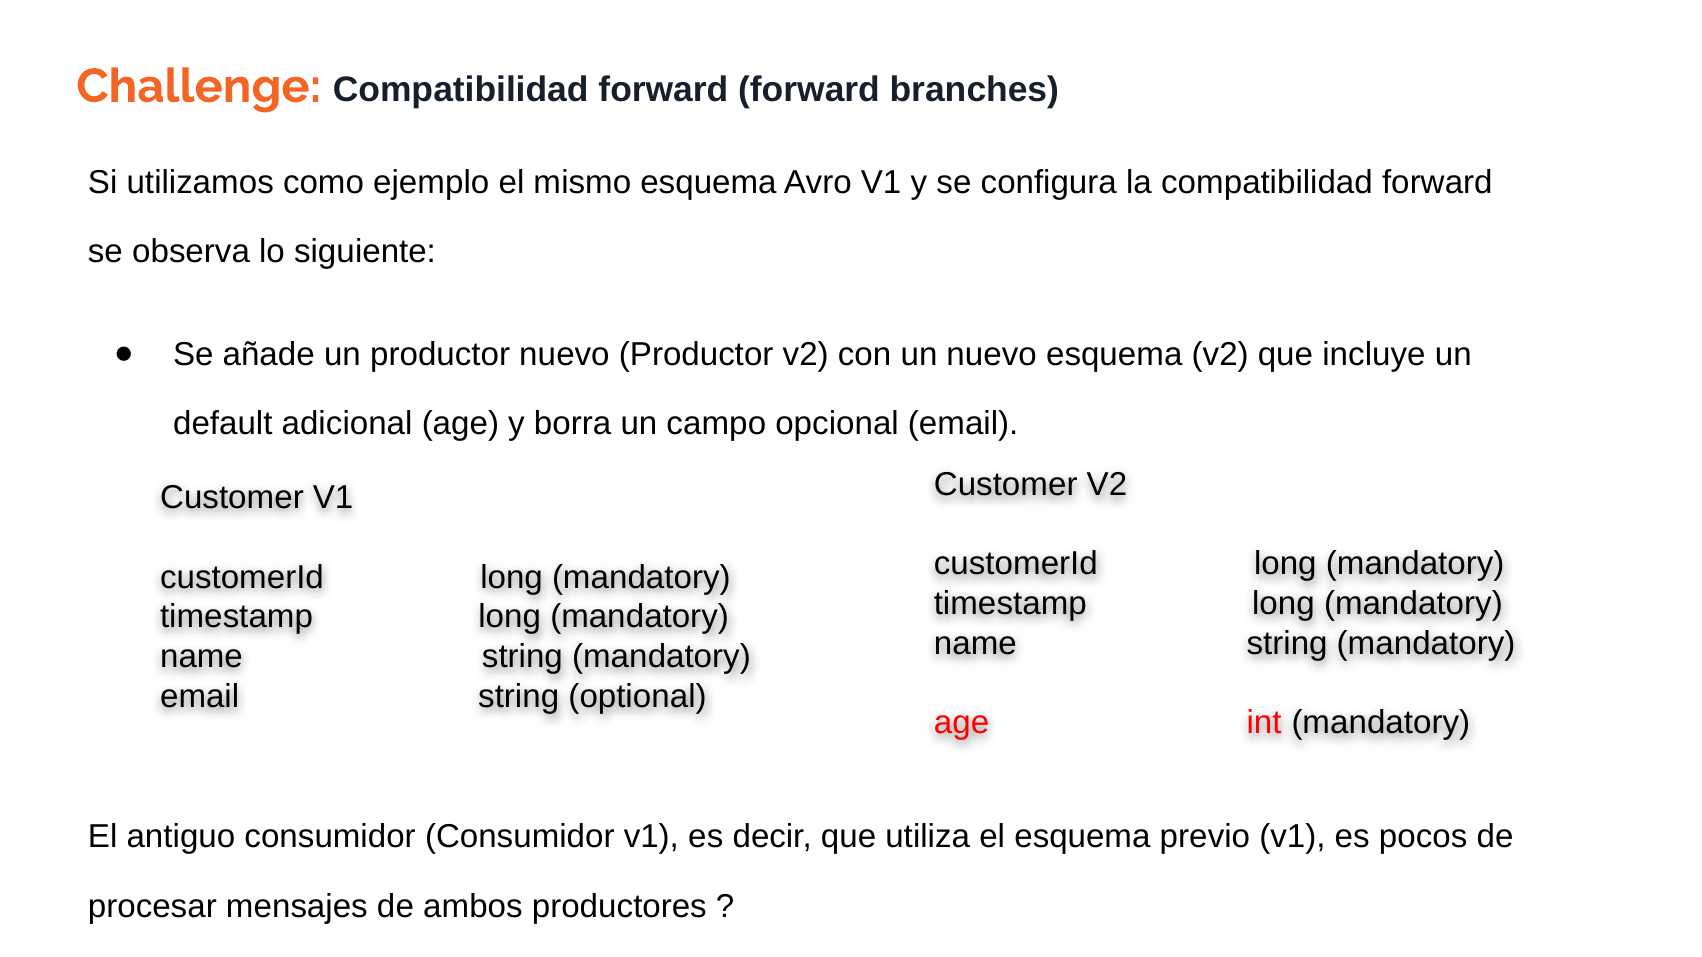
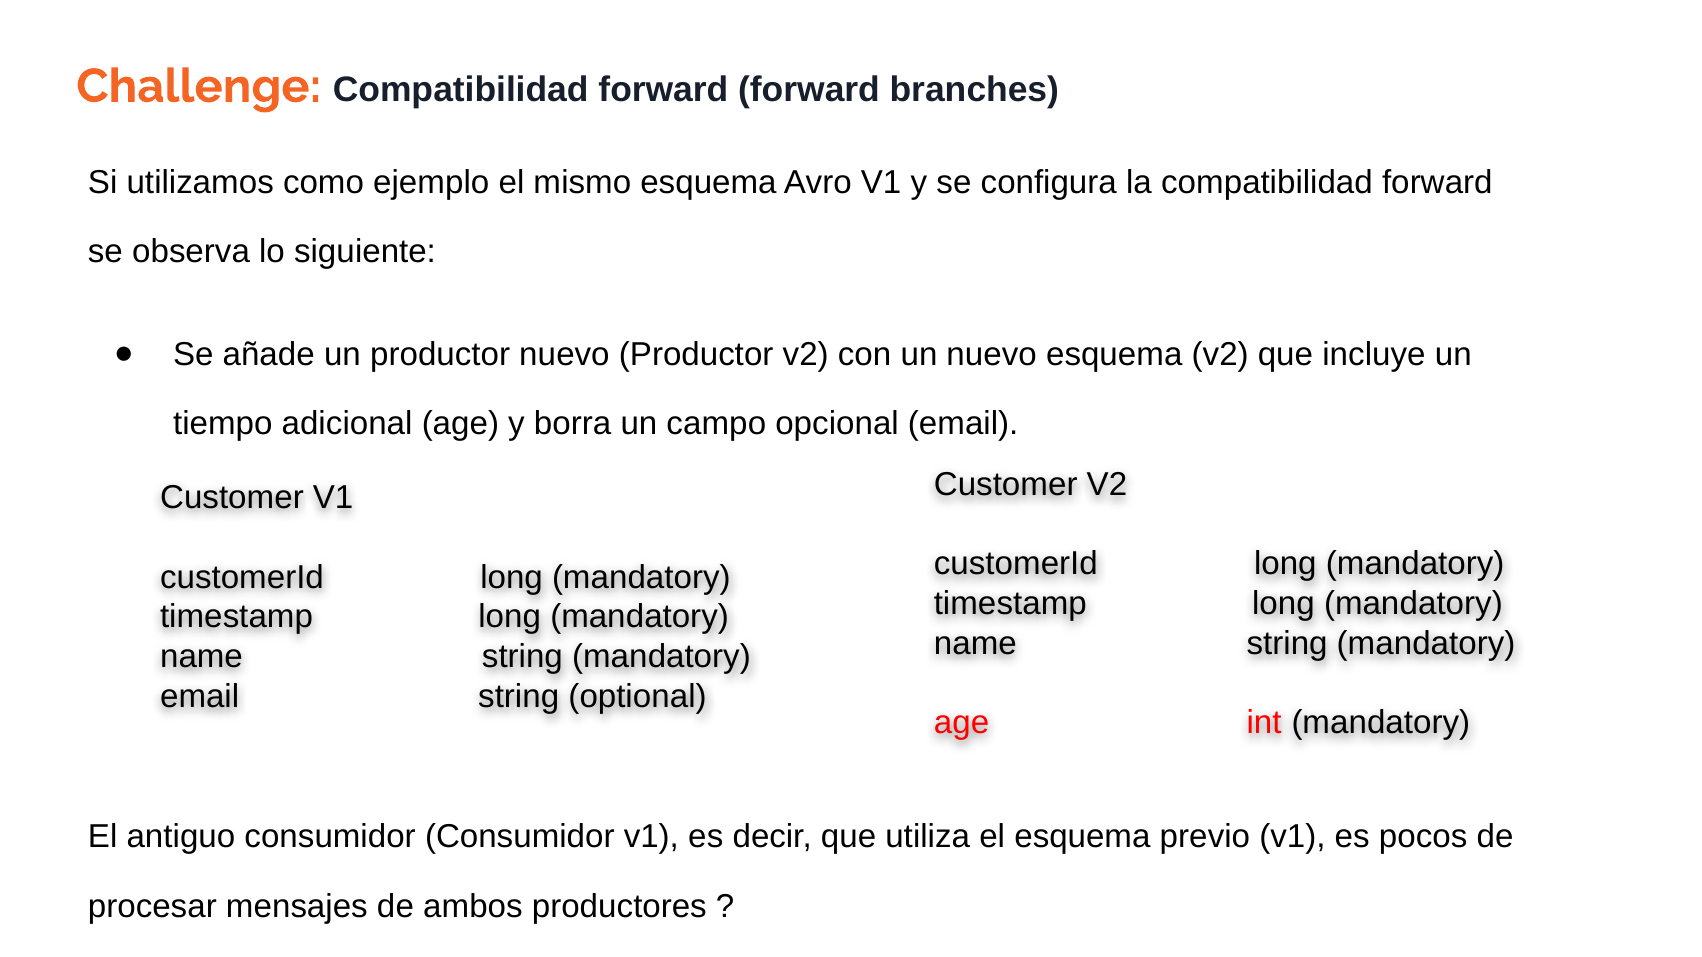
default: default -> tiempo
